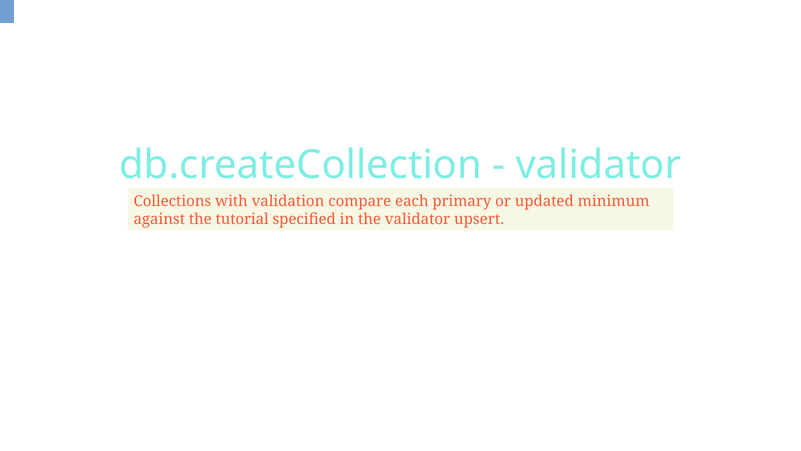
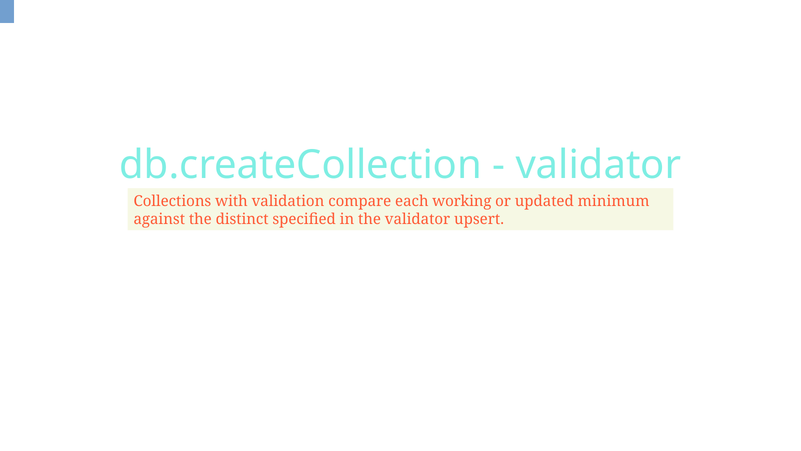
primary: primary -> working
tutorial: tutorial -> distinct
